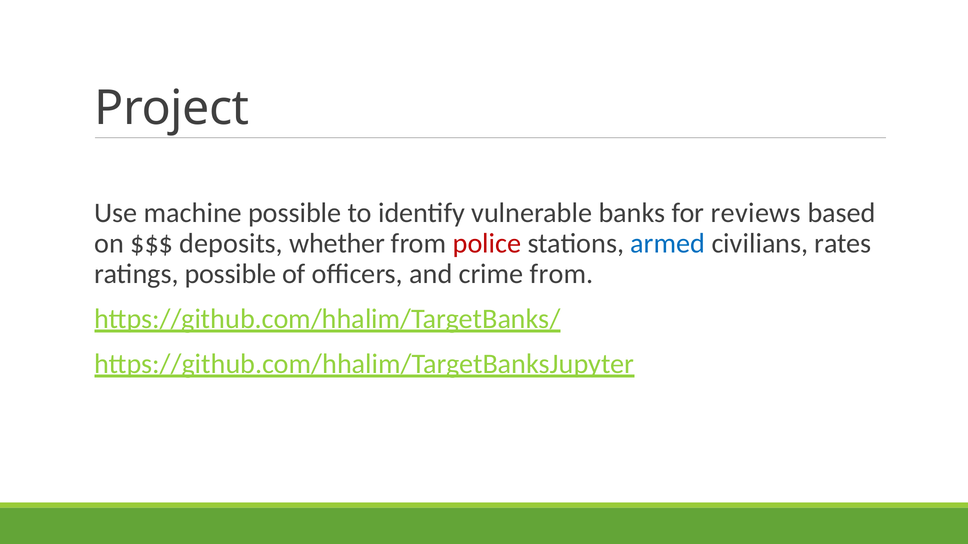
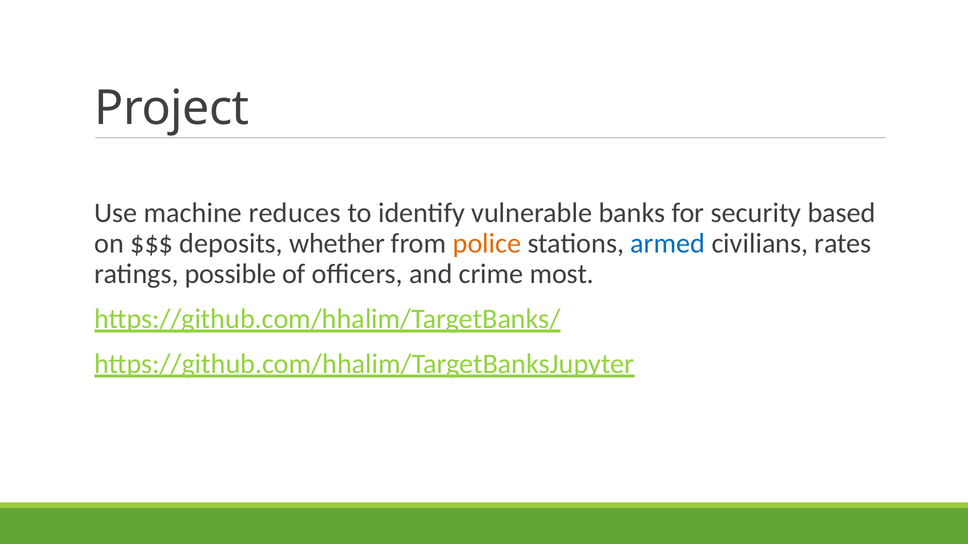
machine possible: possible -> reduces
reviews: reviews -> security
police colour: red -> orange
crime from: from -> most
